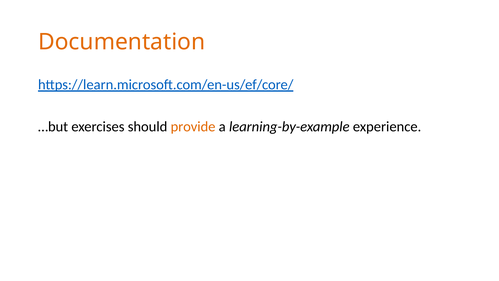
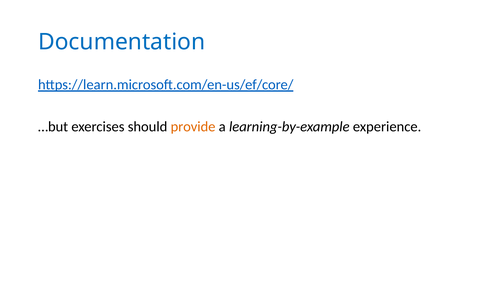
Documentation colour: orange -> blue
